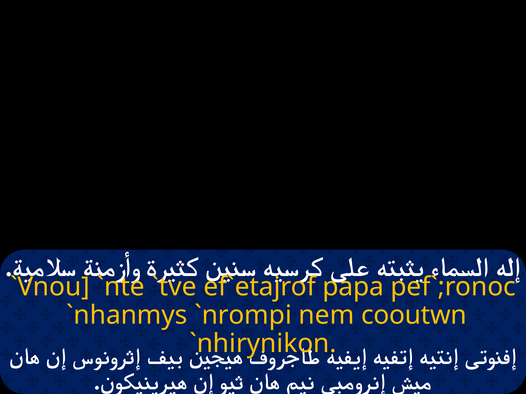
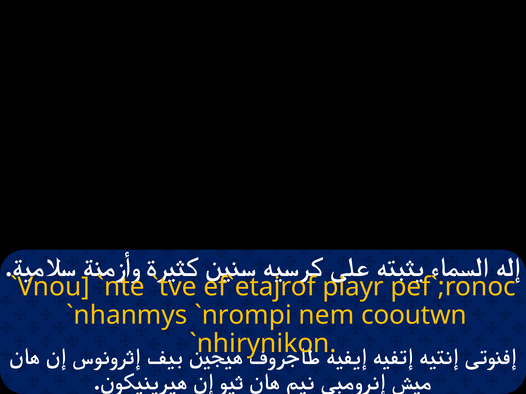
papa: papa -> piayr
